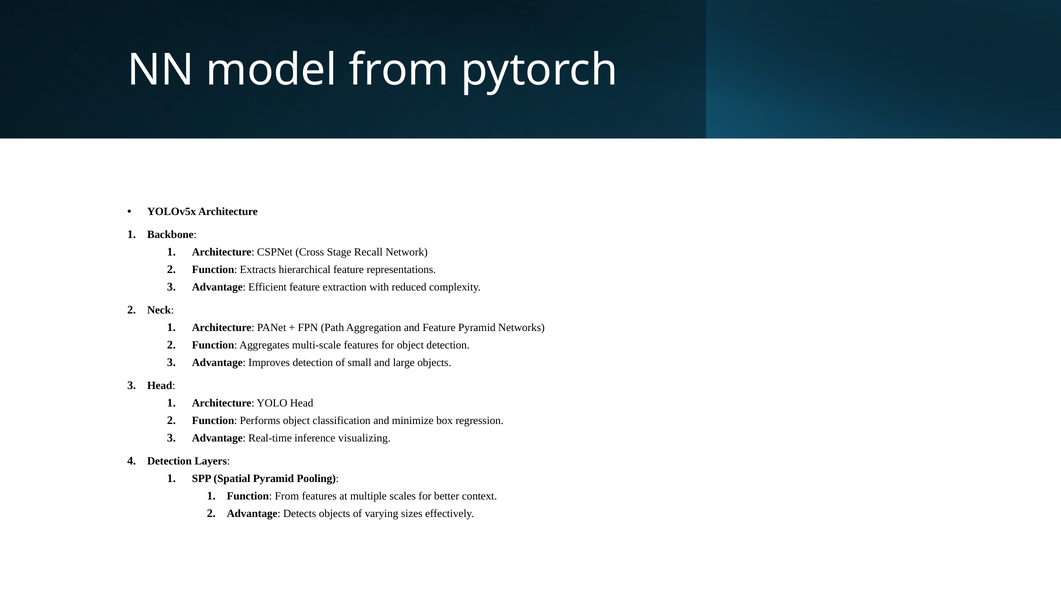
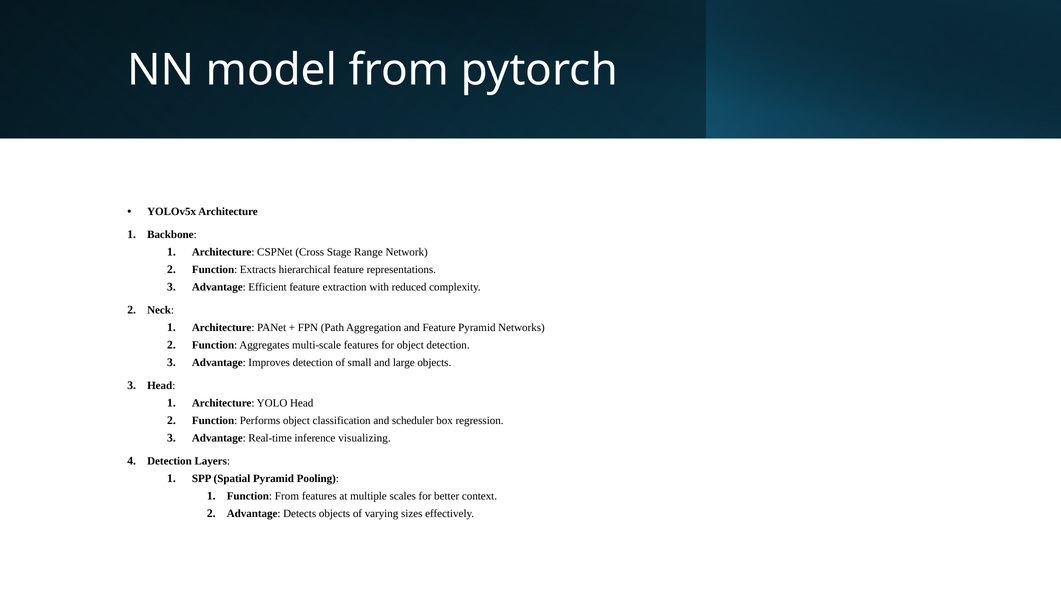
Recall: Recall -> Range
minimize: minimize -> scheduler
